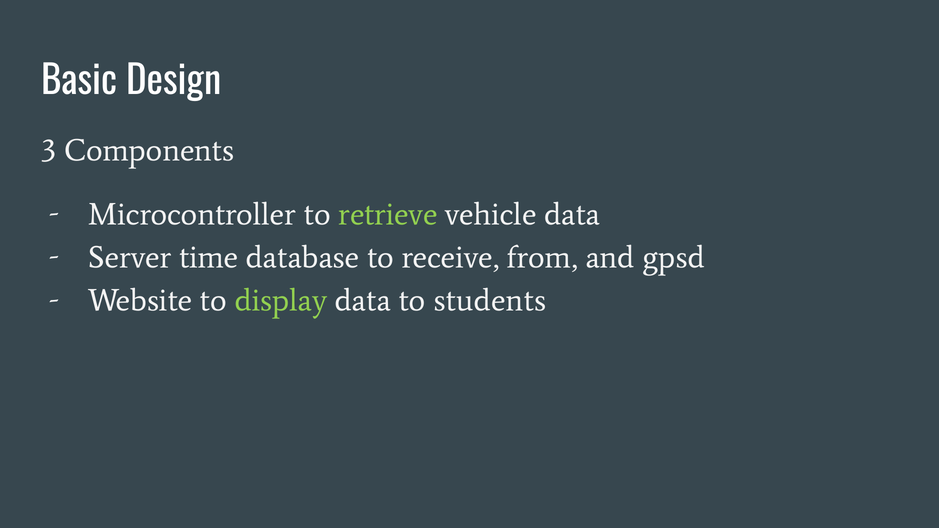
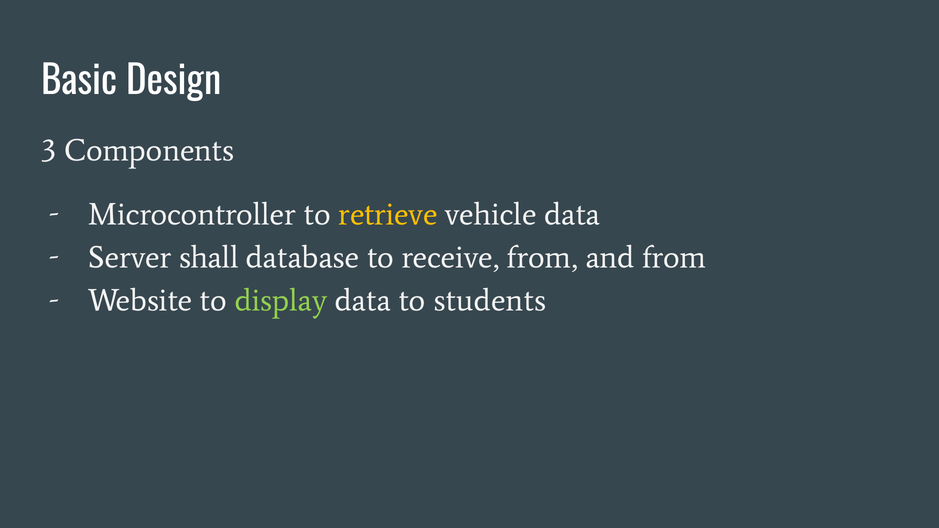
retrieve colour: light green -> yellow
time: time -> shall
and gpsd: gpsd -> from
